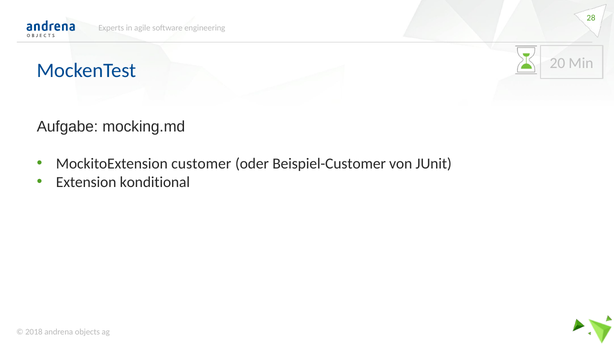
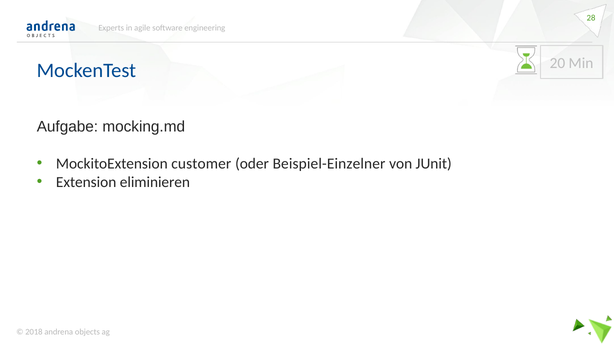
Beispiel-Customer: Beispiel-Customer -> Beispiel-Einzelner
konditional: konditional -> eliminieren
